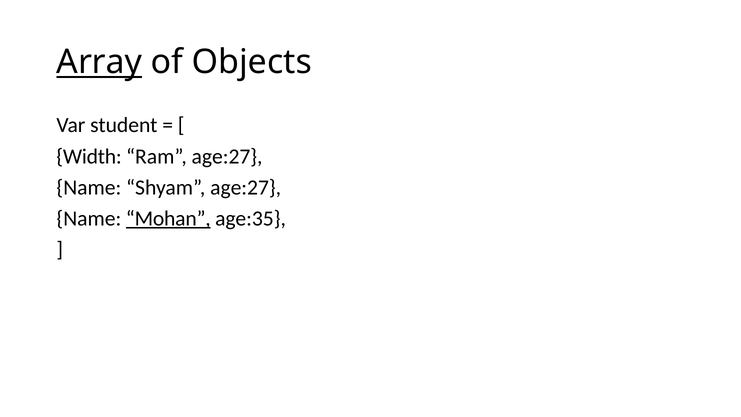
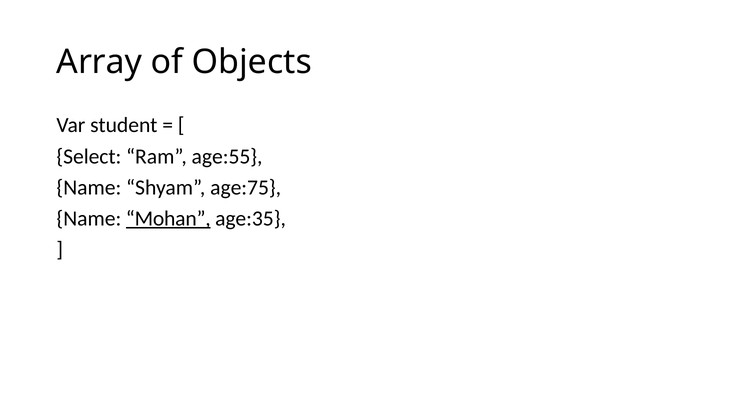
Array underline: present -> none
Width: Width -> Select
Ram age:27: age:27 -> age:55
Shyam age:27: age:27 -> age:75
